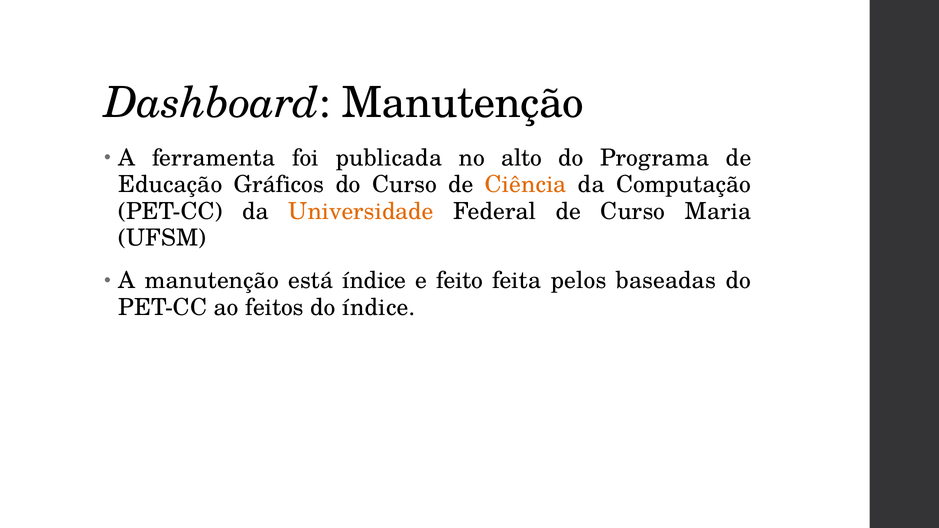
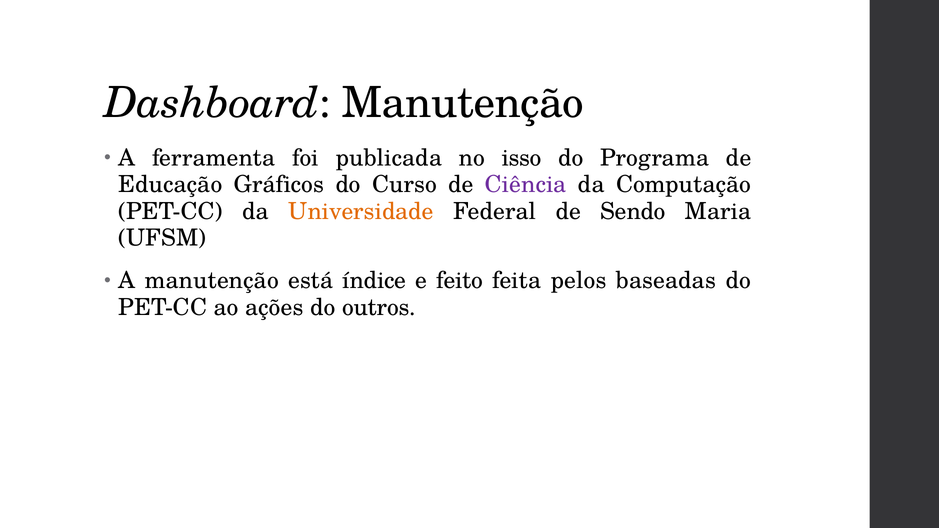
alto: alto -> isso
Ciência colour: orange -> purple
de Curso: Curso -> Sendo
feitos: feitos -> ações
do índice: índice -> outros
